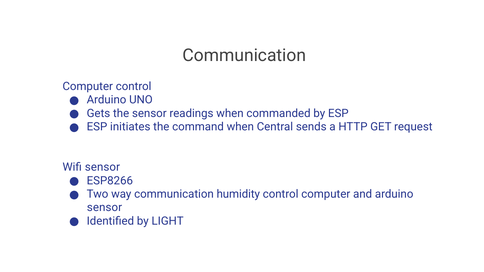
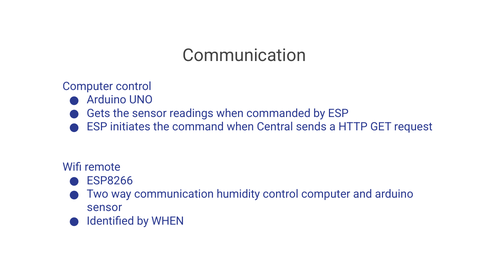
Wifi sensor: sensor -> remote
by LIGHT: LIGHT -> WHEN
